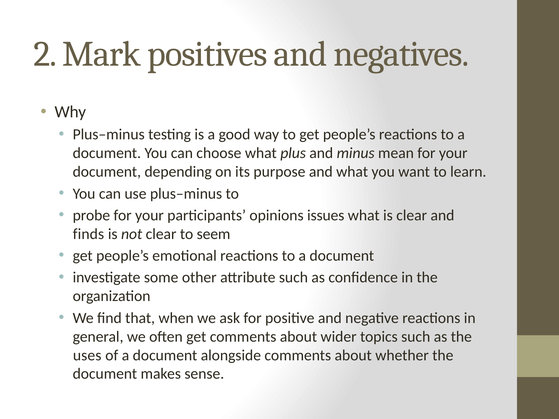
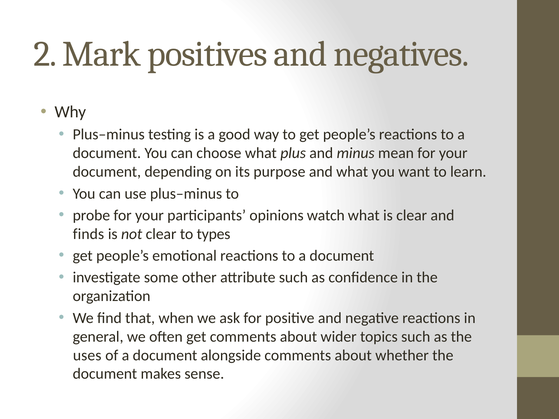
issues: issues -> watch
seem: seem -> types
